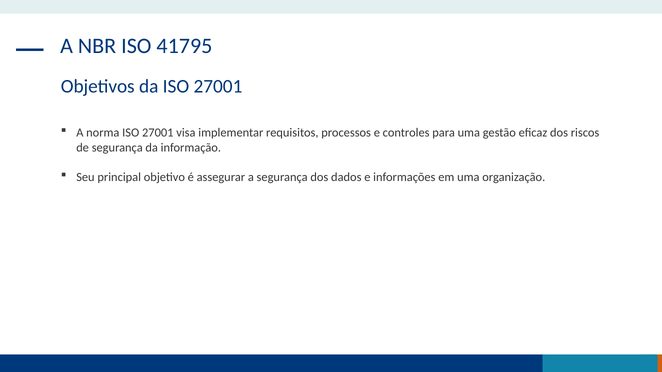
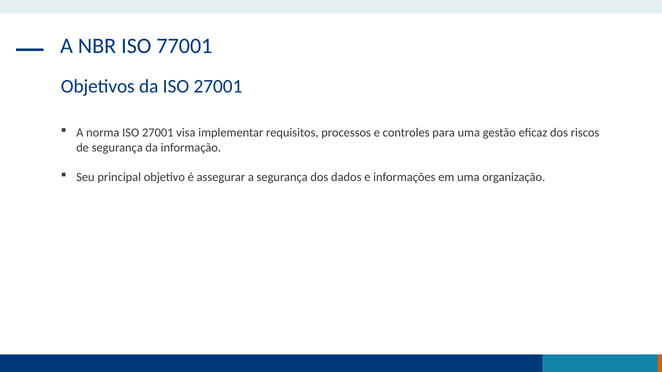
41795: 41795 -> 77001
